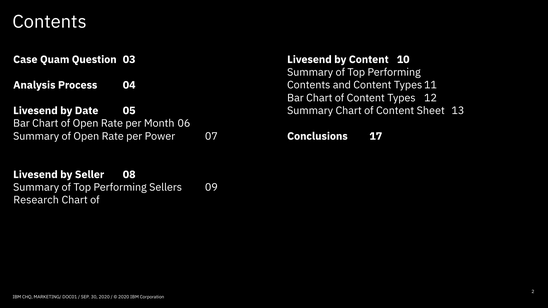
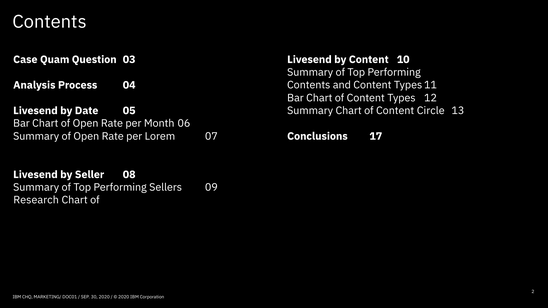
Sheet: Sheet -> Circle
Power: Power -> Lorem
